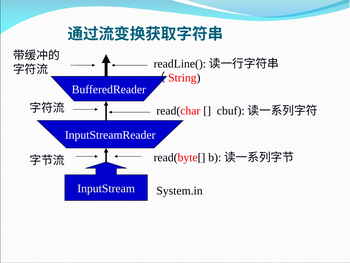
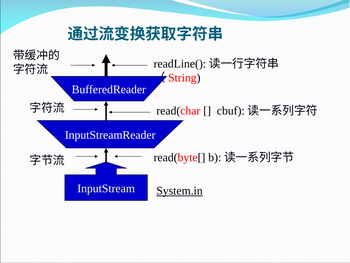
System.in underline: none -> present
